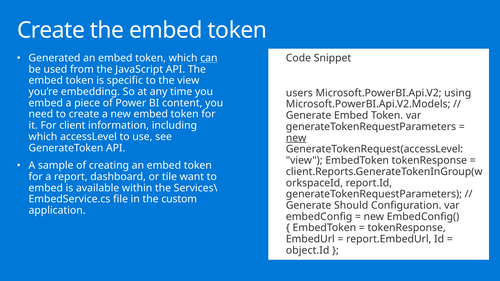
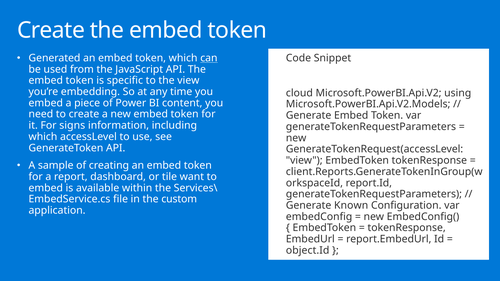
users: users -> cloud
client: client -> signs
new at (296, 138) underline: present -> none
Should: Should -> Known
